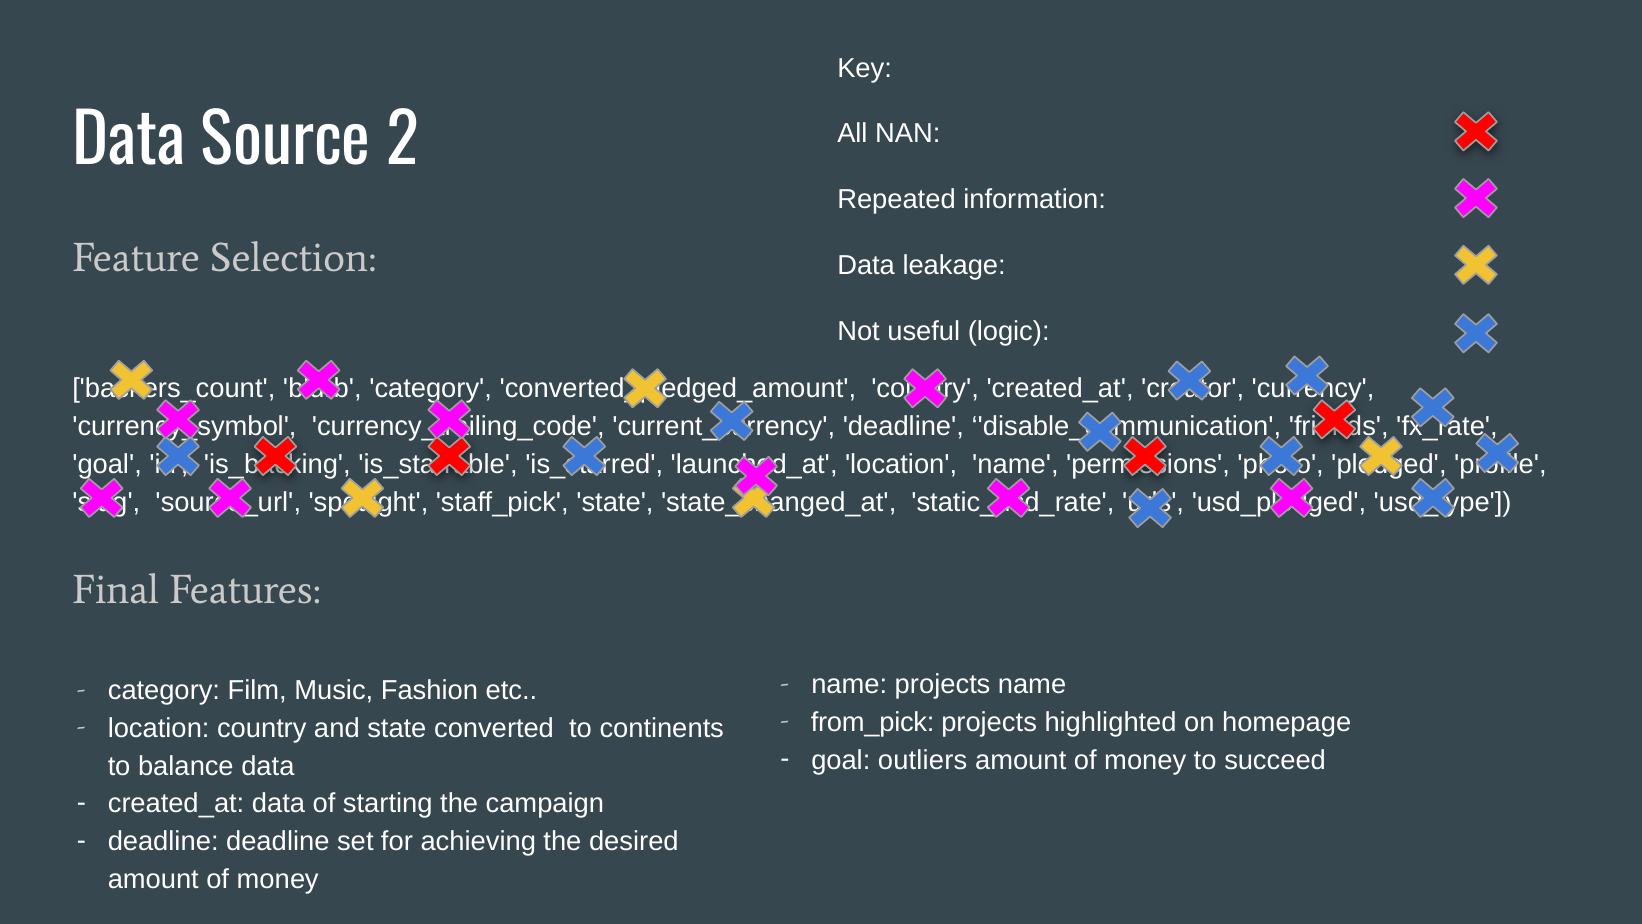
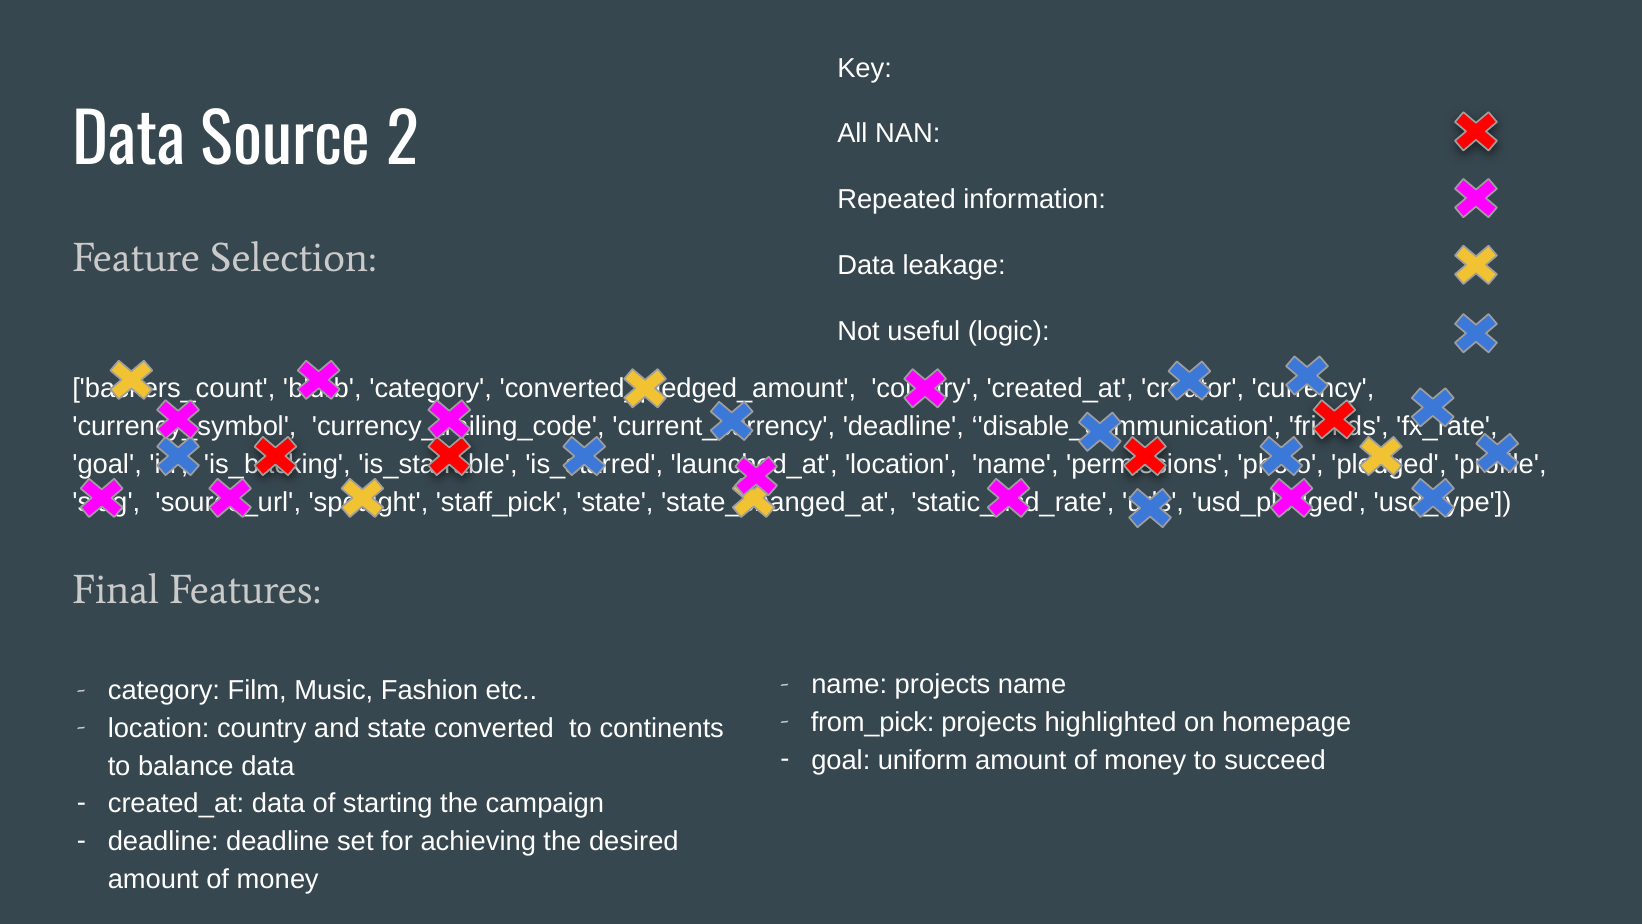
outliers: outliers -> uniform
